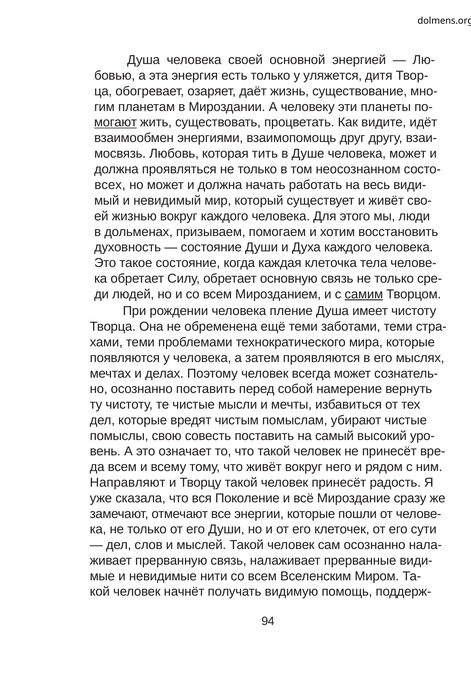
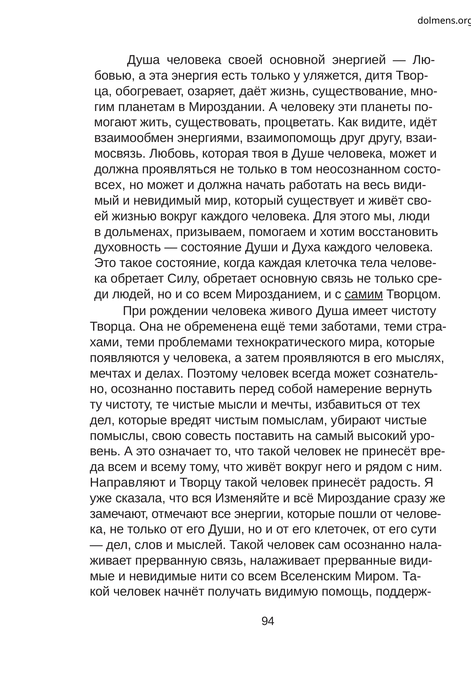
могают underline: present -> none
тить: тить -> твоя
пление: пление -> живого
Поколение: Поколение -> Изменяйте
